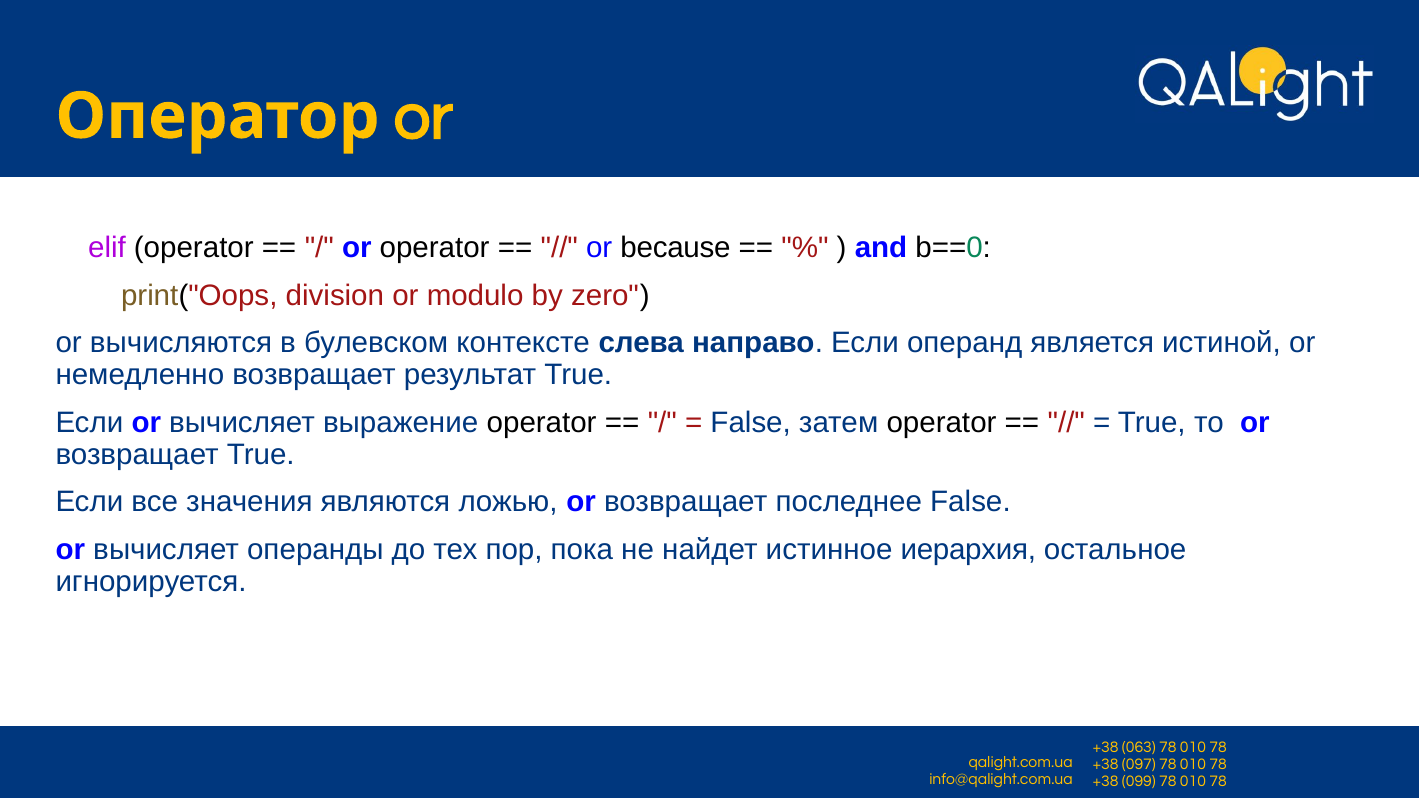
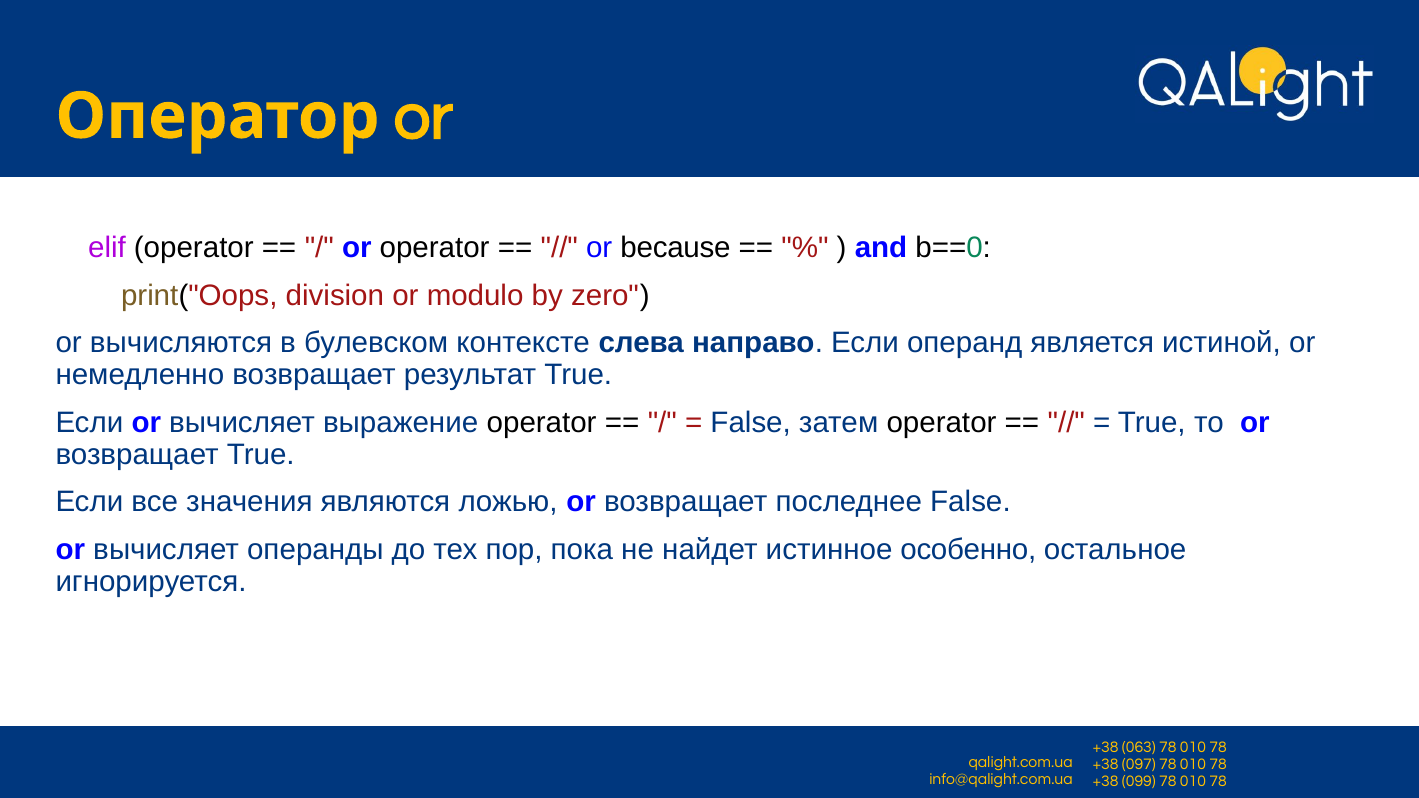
иерархия: иерархия -> особенно
